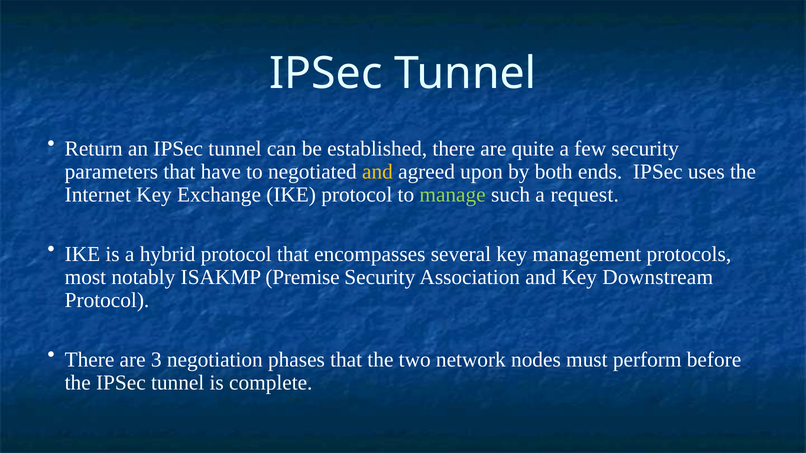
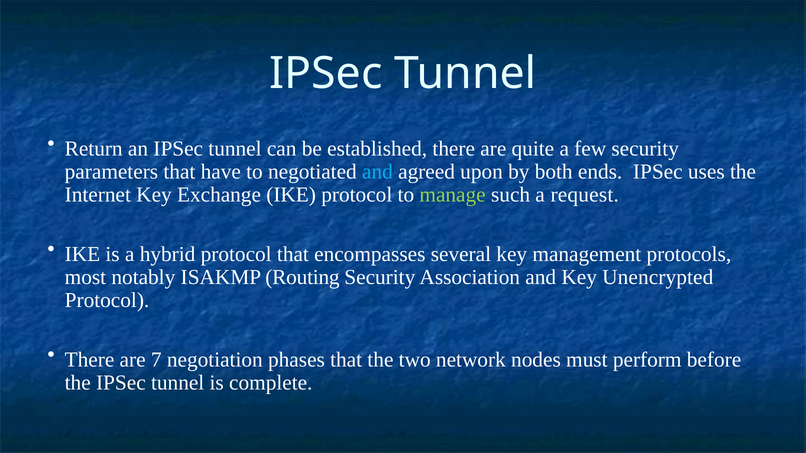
and at (377, 172) colour: yellow -> light blue
Premise: Premise -> Routing
Downstream: Downstream -> Unencrypted
3: 3 -> 7
